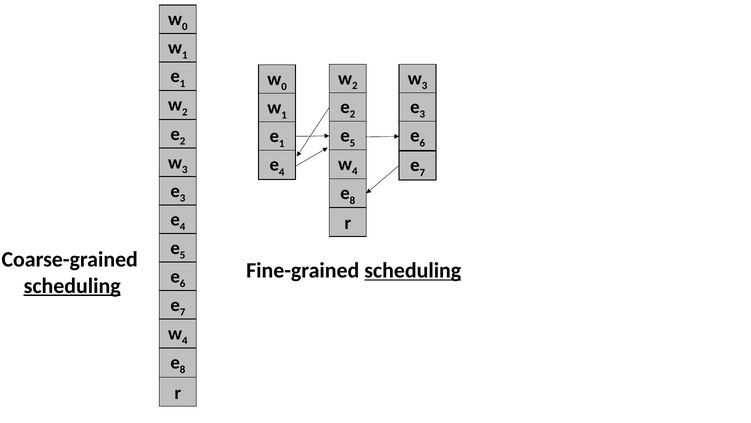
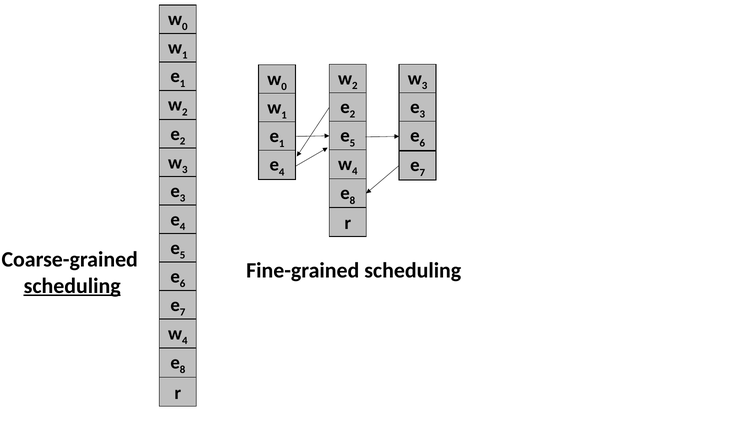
scheduling at (413, 270) underline: present -> none
